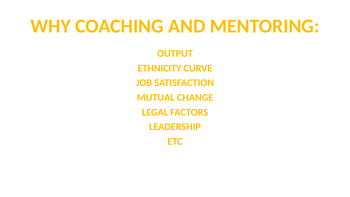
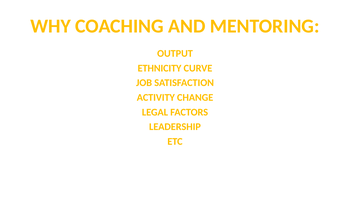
MUTUAL: MUTUAL -> ACTIVITY
